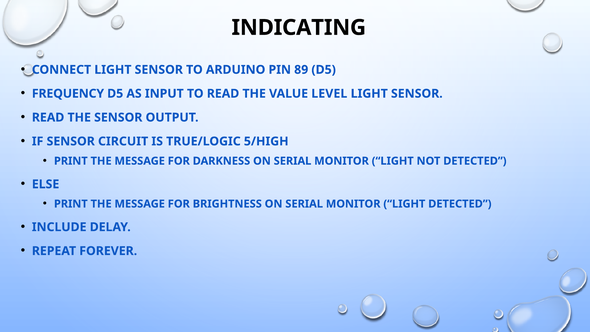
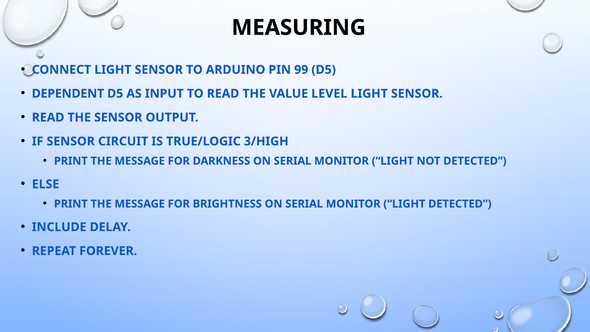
INDICATING: INDICATING -> MEASURING
89: 89 -> 99
FREQUENCY: FREQUENCY -> DEPENDENT
5/HIGH: 5/HIGH -> 3/HIGH
